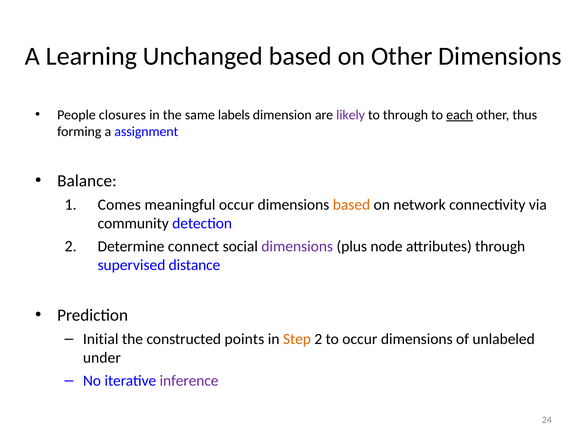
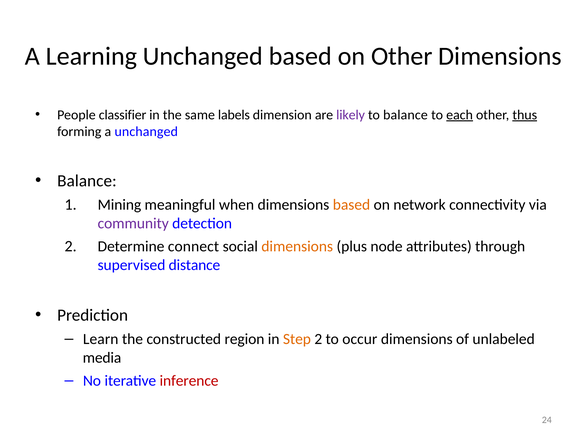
closures: closures -> classifier
to through: through -> balance
thus underline: none -> present
a assignment: assignment -> unchanged
Comes: Comes -> Mining
meaningful occur: occur -> when
community colour: black -> purple
dimensions at (297, 247) colour: purple -> orange
Initial: Initial -> Learn
points: points -> region
under: under -> media
inference colour: purple -> red
